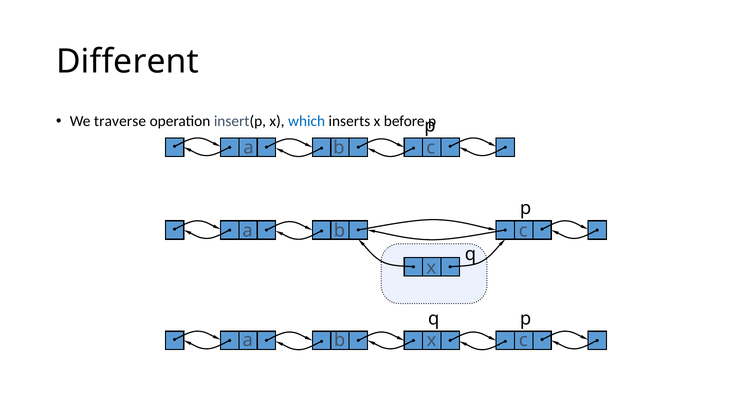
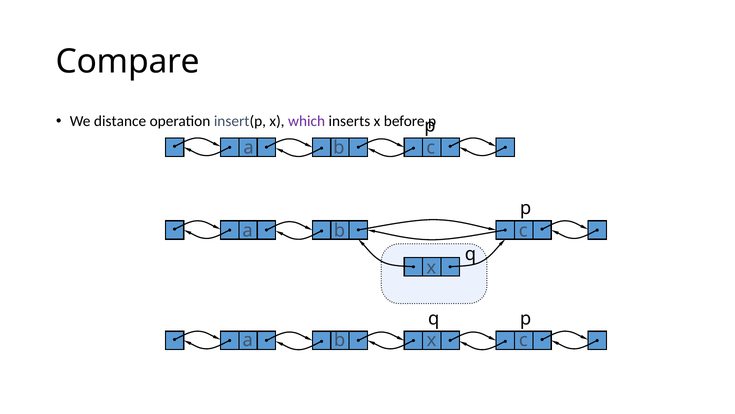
Different: Different -> Compare
traverse: traverse -> distance
which colour: blue -> purple
